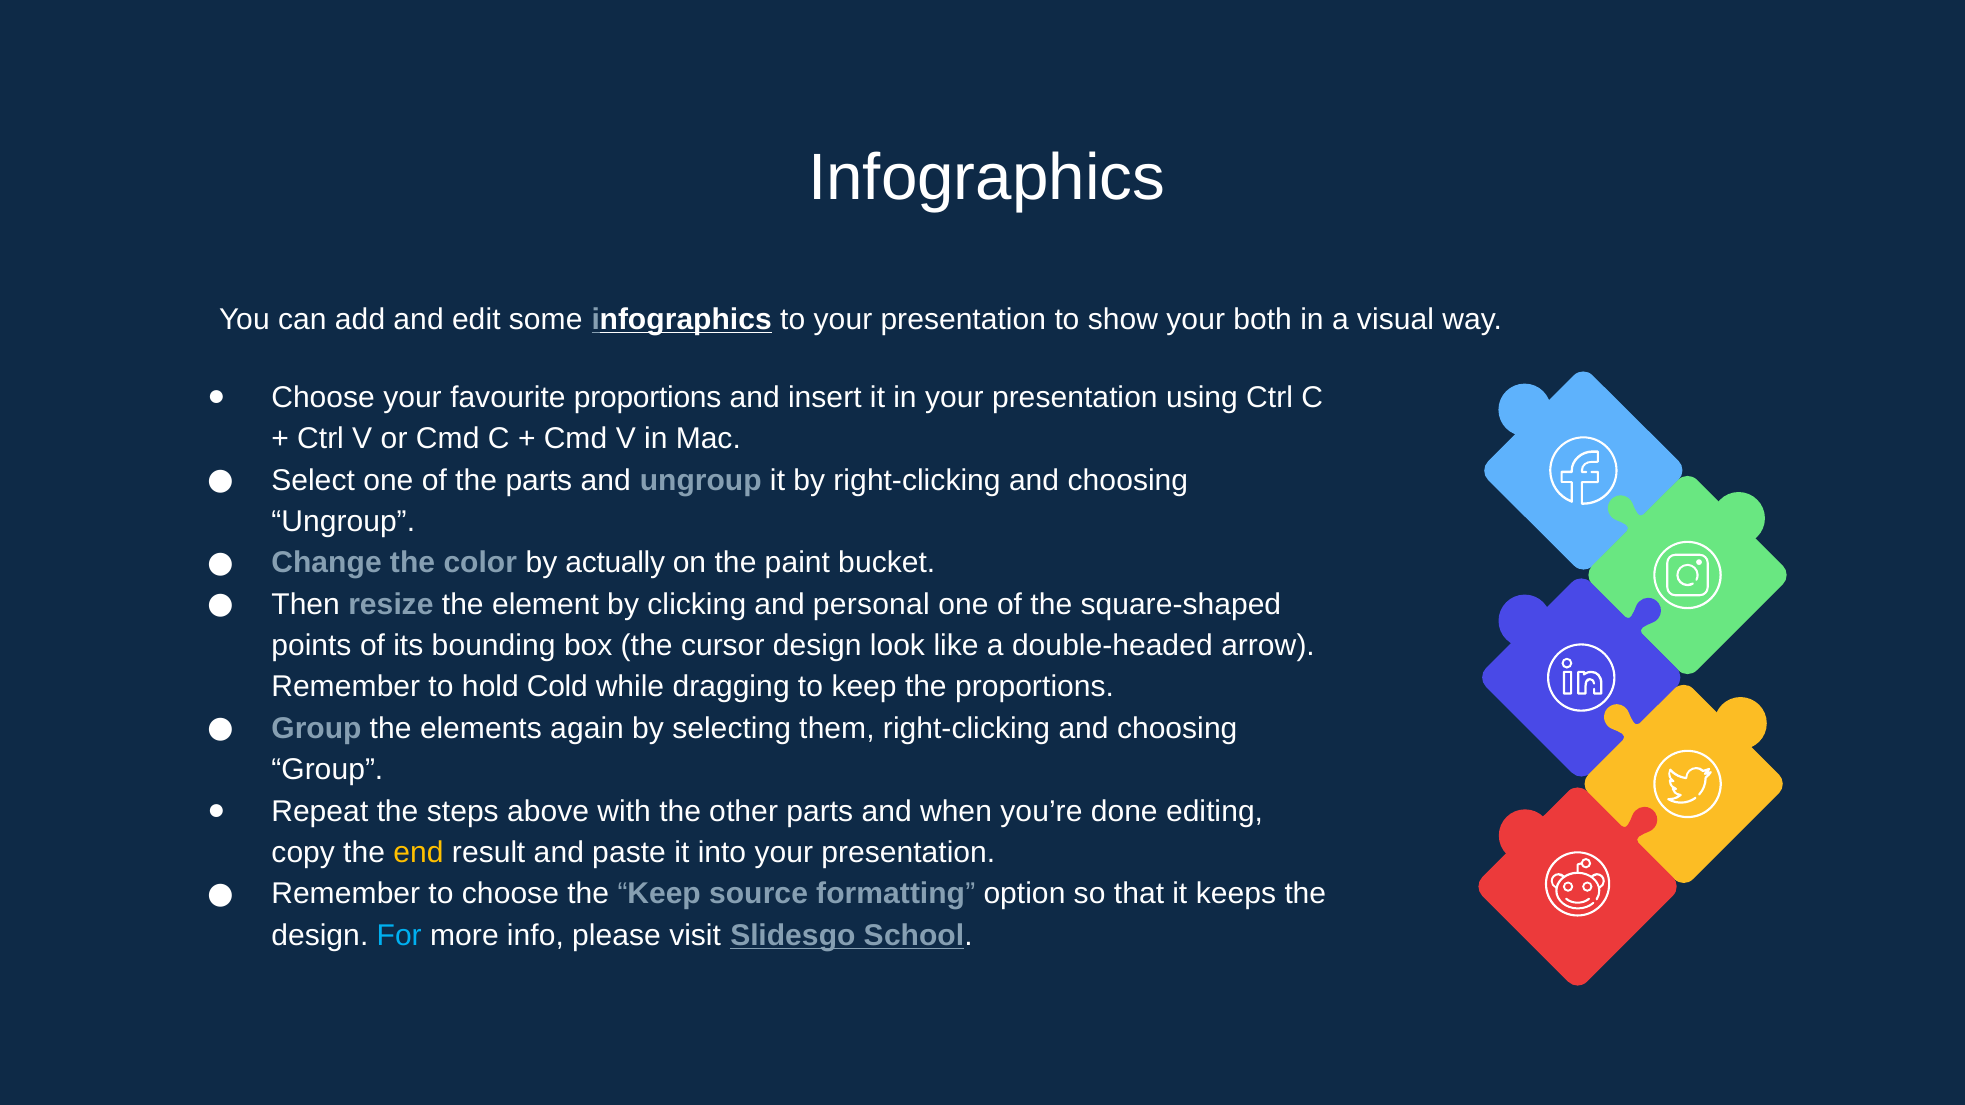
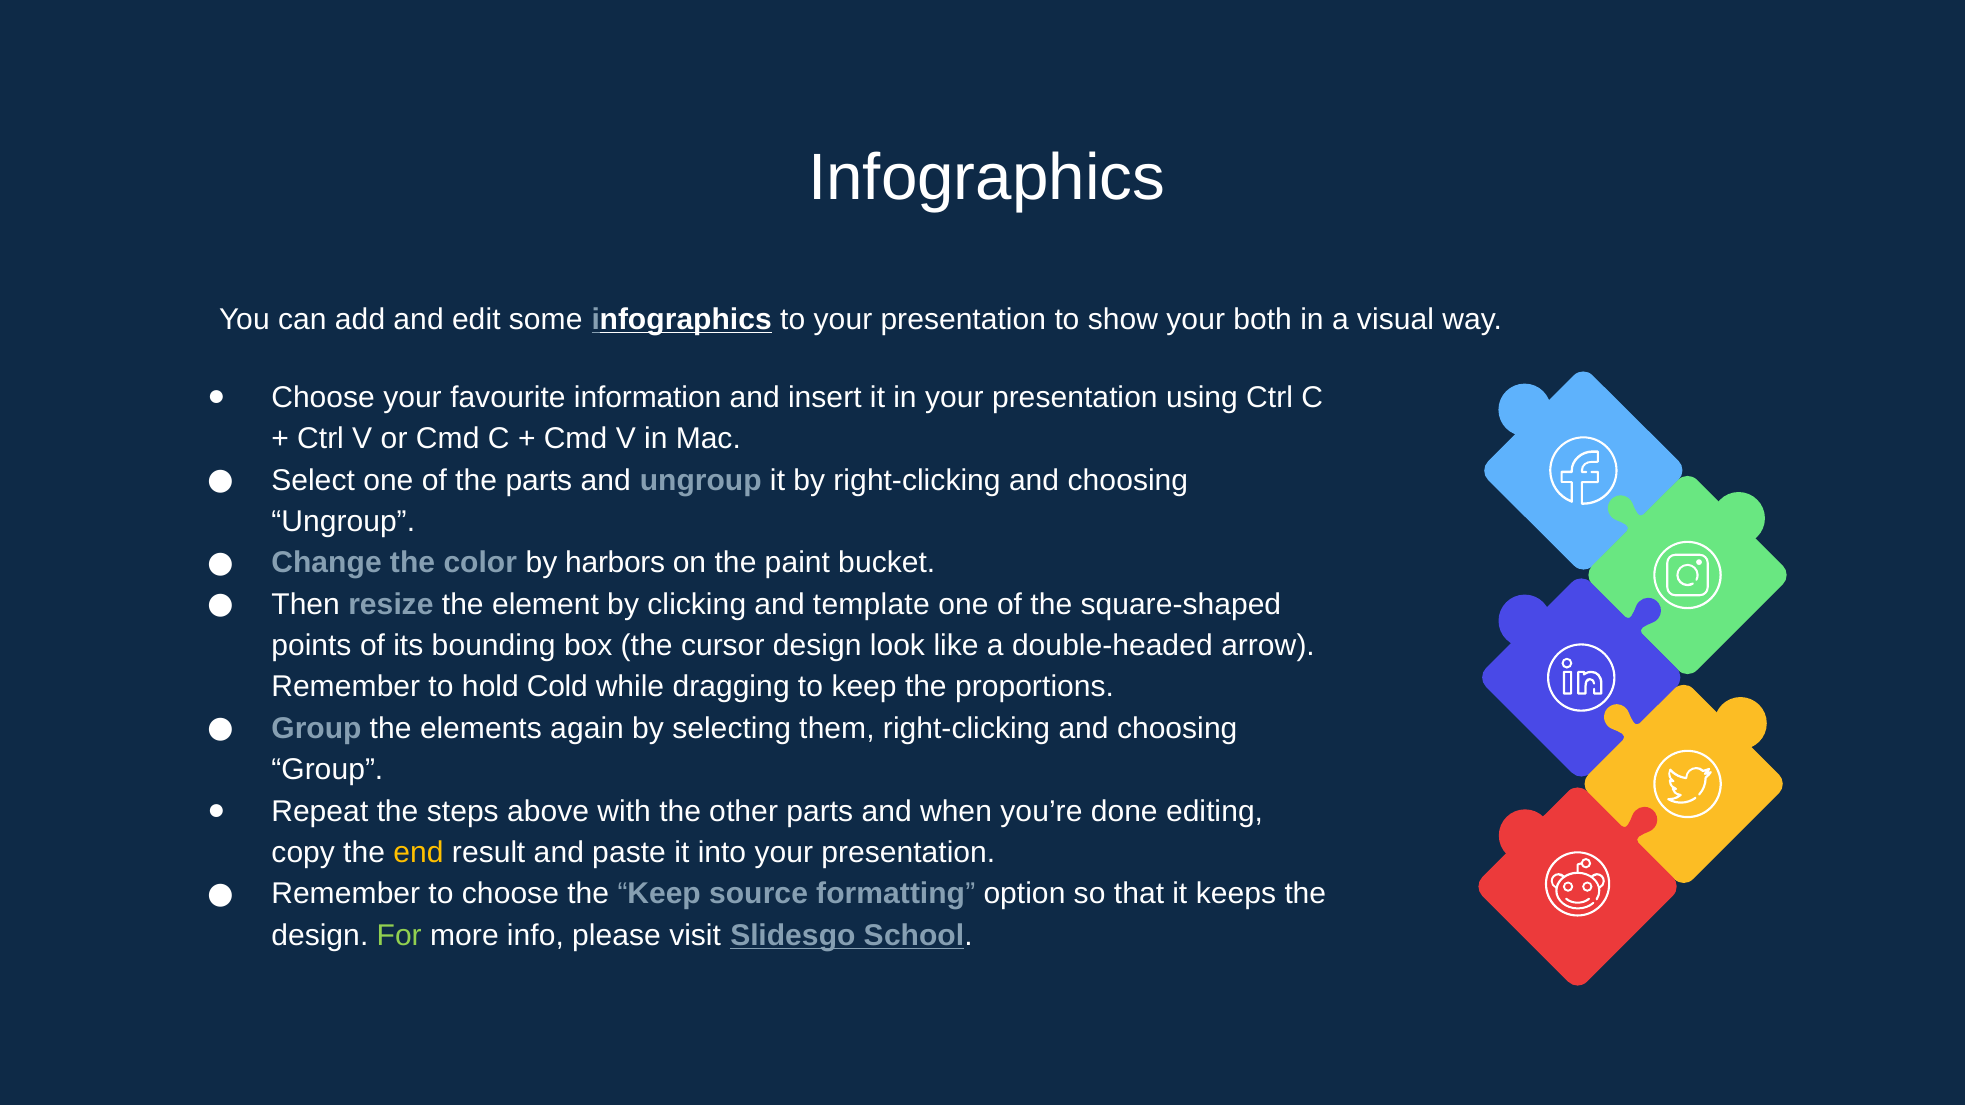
favourite proportions: proportions -> information
actually: actually -> harbors
personal: personal -> template
For colour: light blue -> light green
